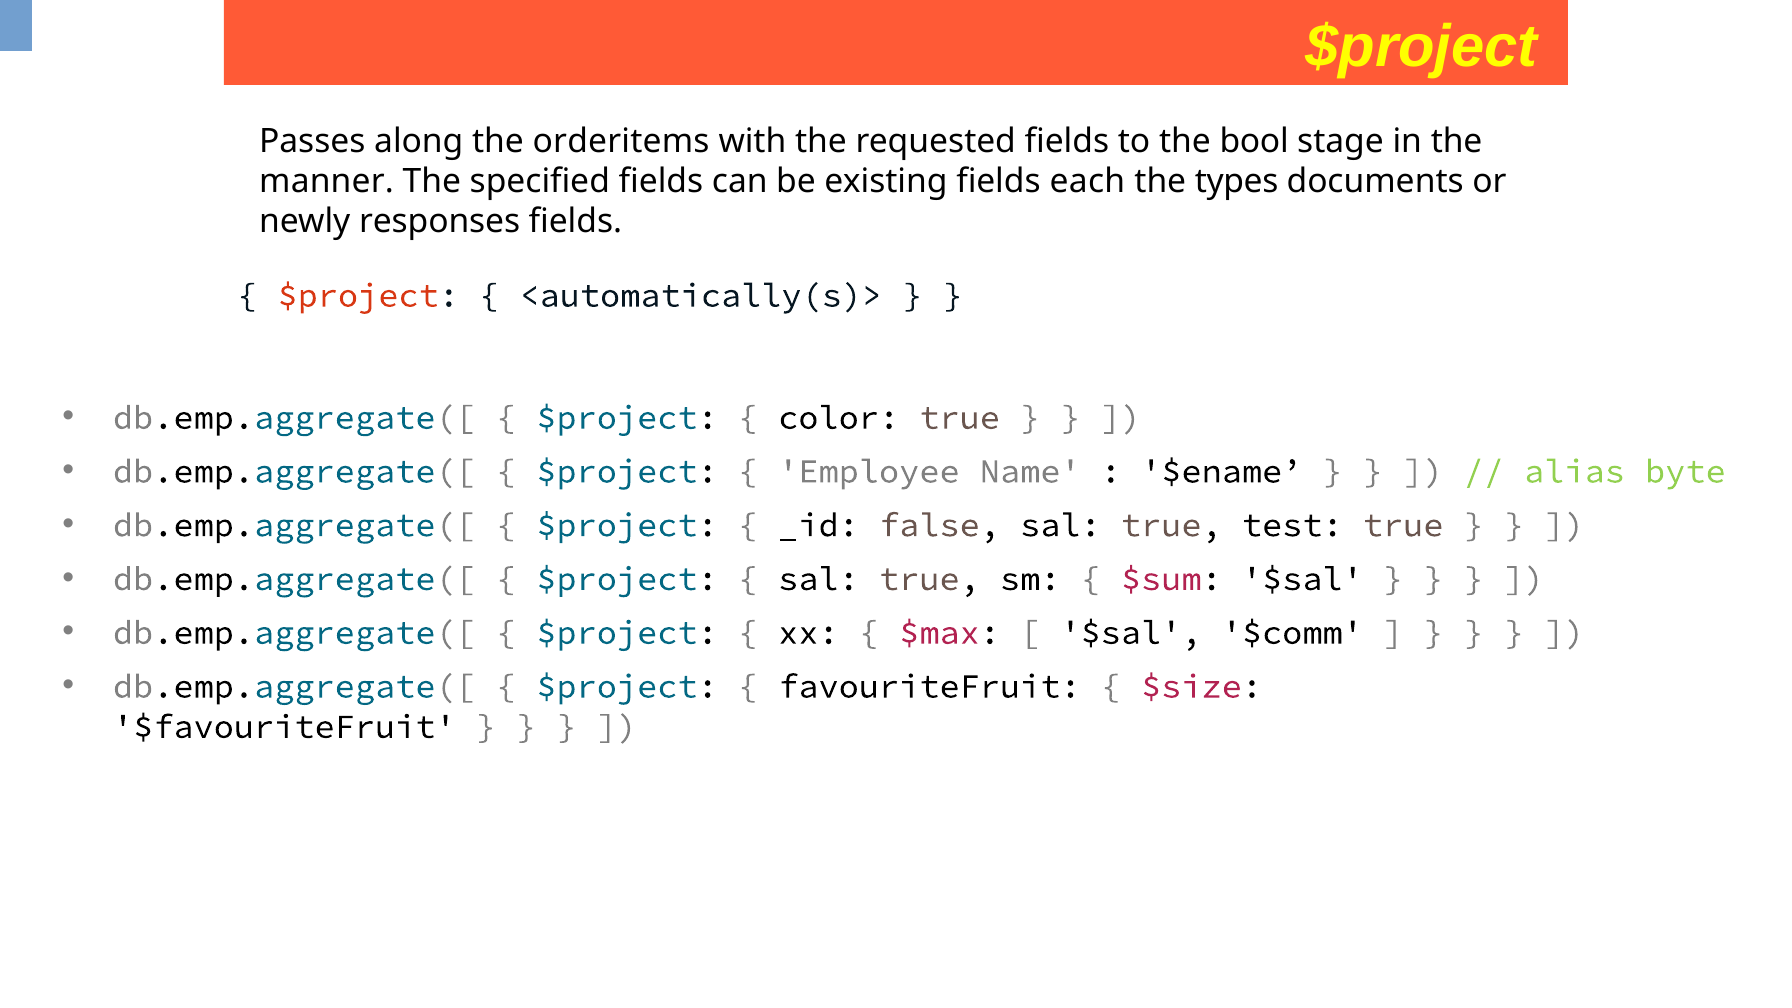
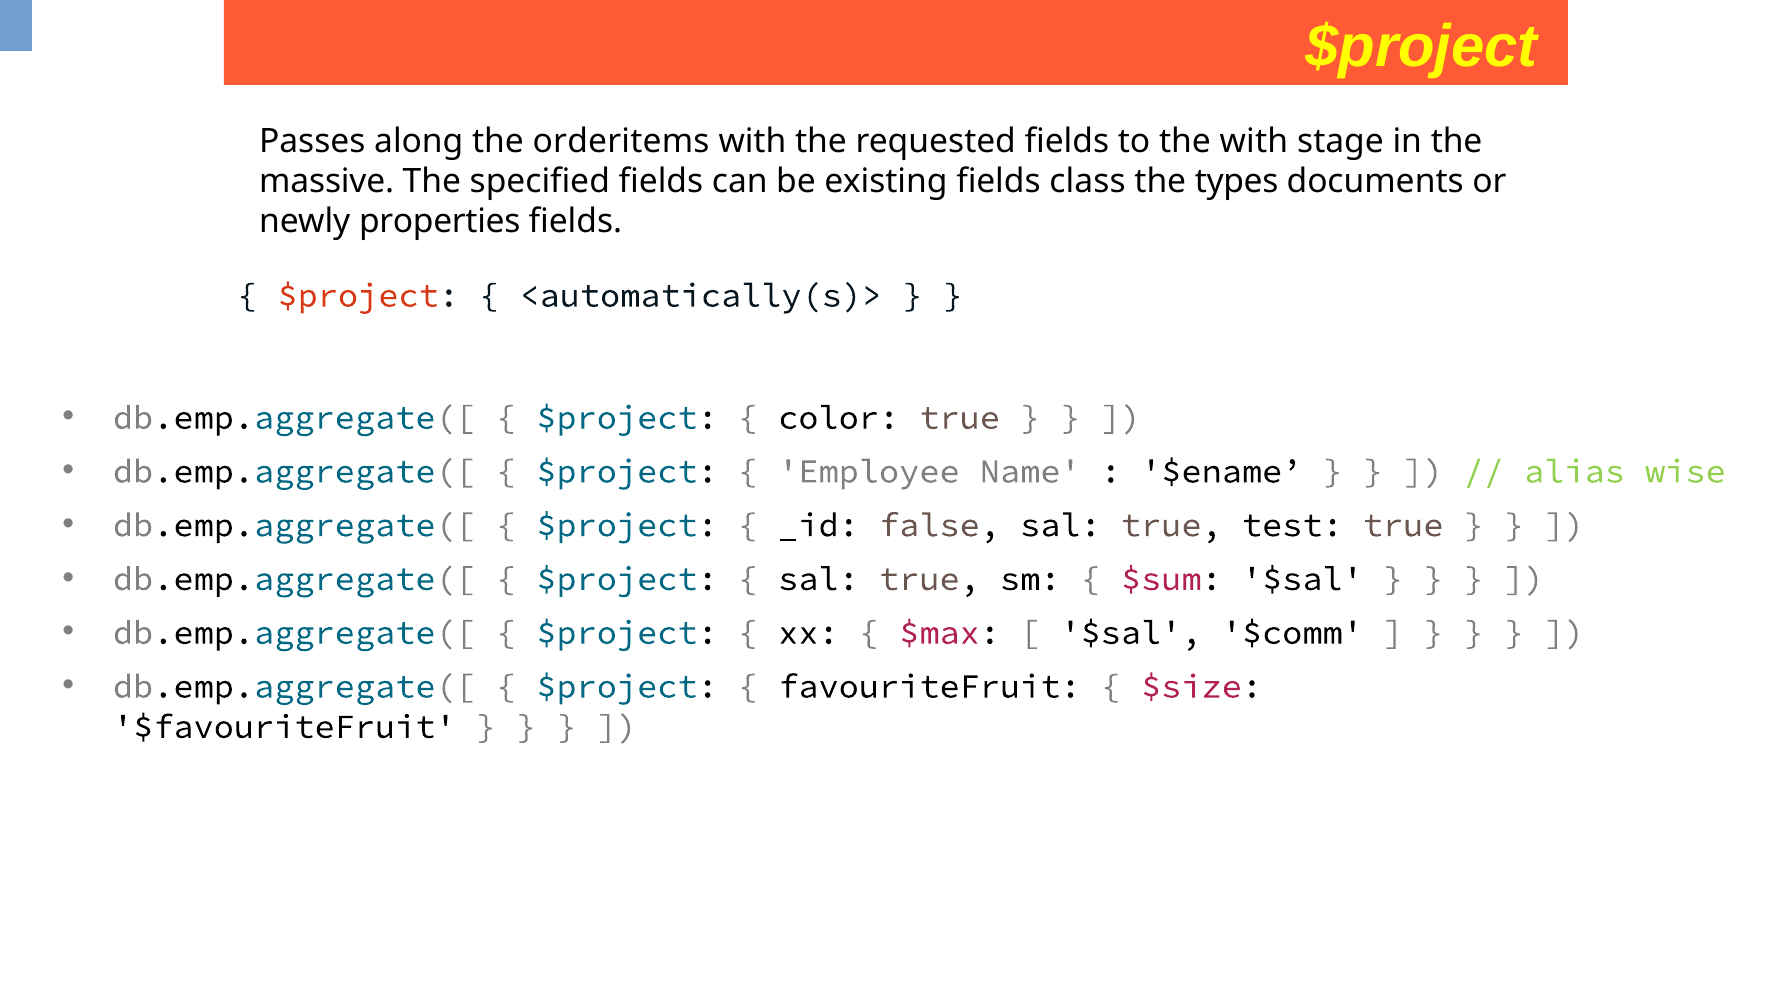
the bool: bool -> with
manner: manner -> massive
each: each -> class
responses: responses -> properties
byte: byte -> wise
